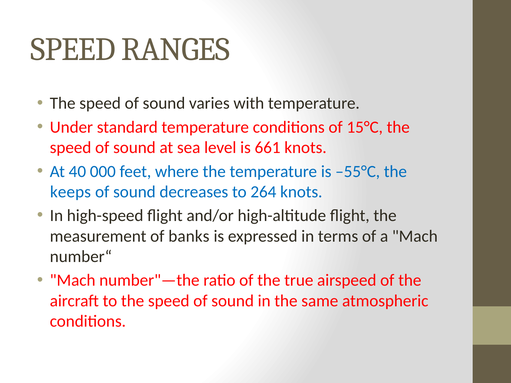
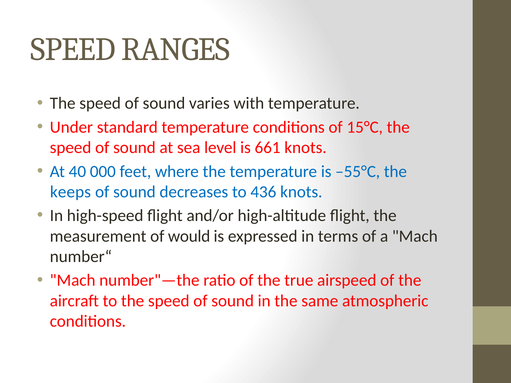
264: 264 -> 436
banks: banks -> would
